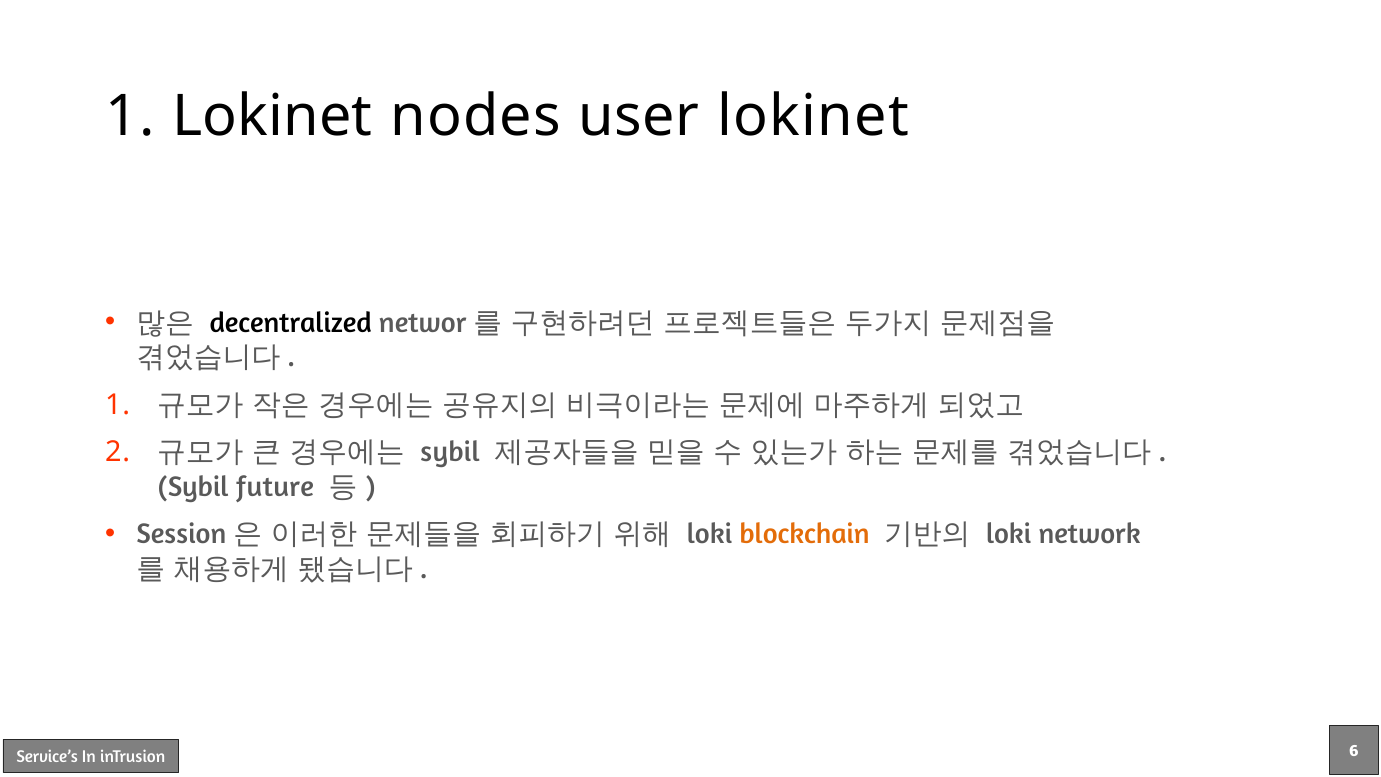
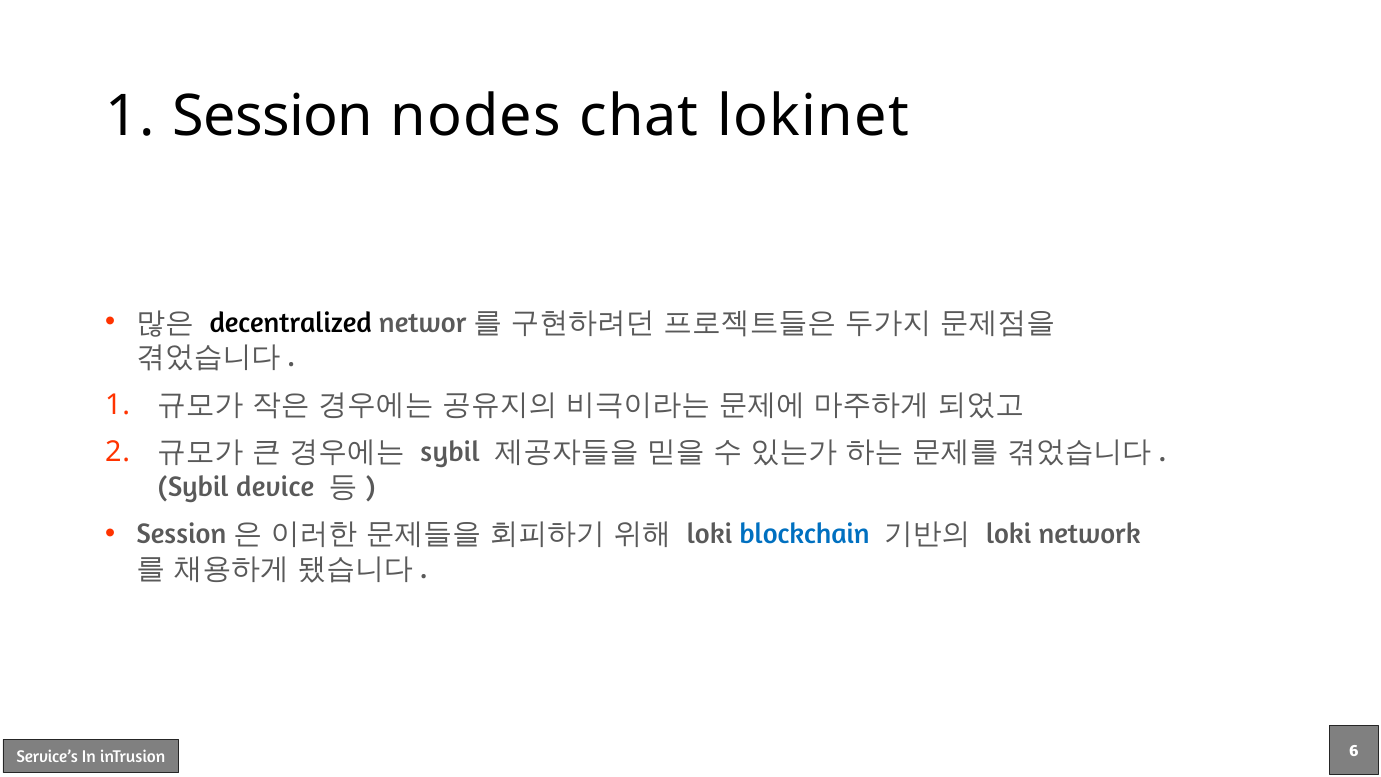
1 Lokinet: Lokinet -> Session
user: user -> chat
future: future -> device
blockchain colour: orange -> blue
